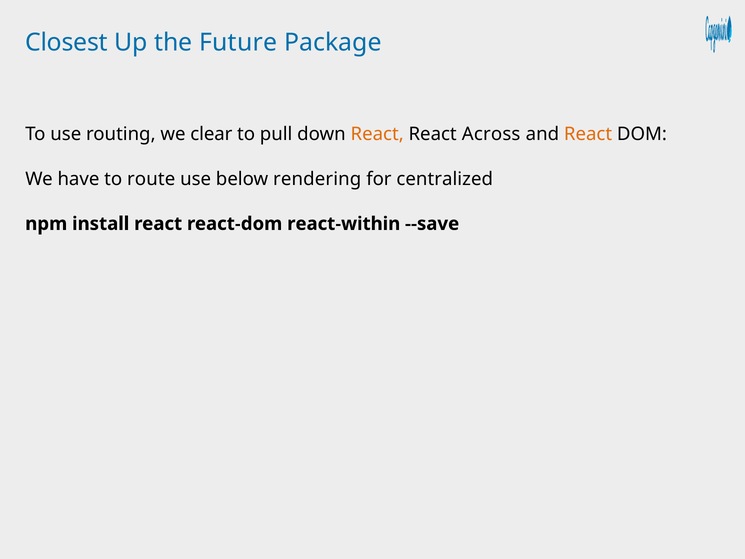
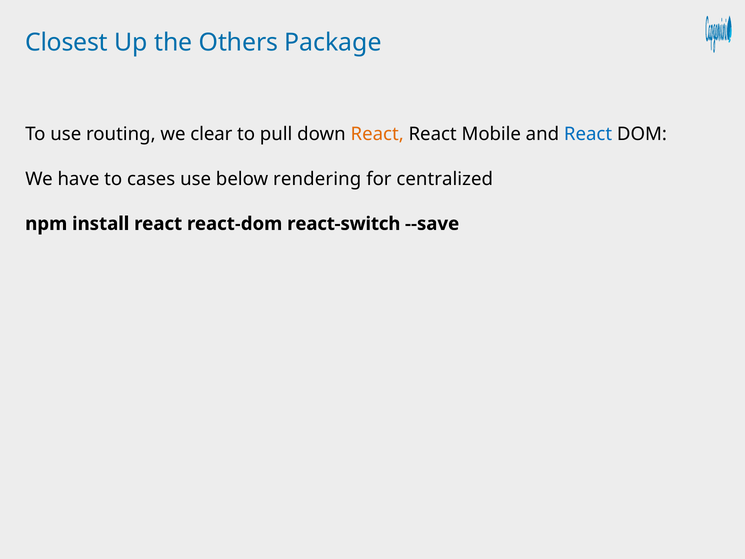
Future: Future -> Others
Across: Across -> Mobile
React at (588, 134) colour: orange -> blue
route: route -> cases
react-within: react-within -> react-switch
